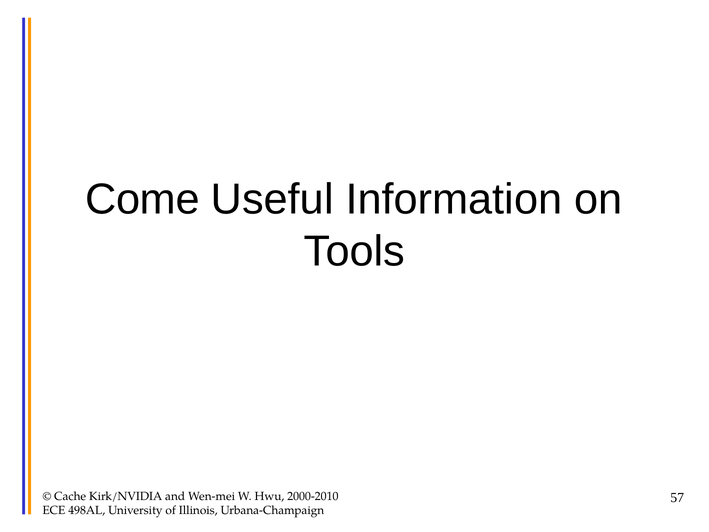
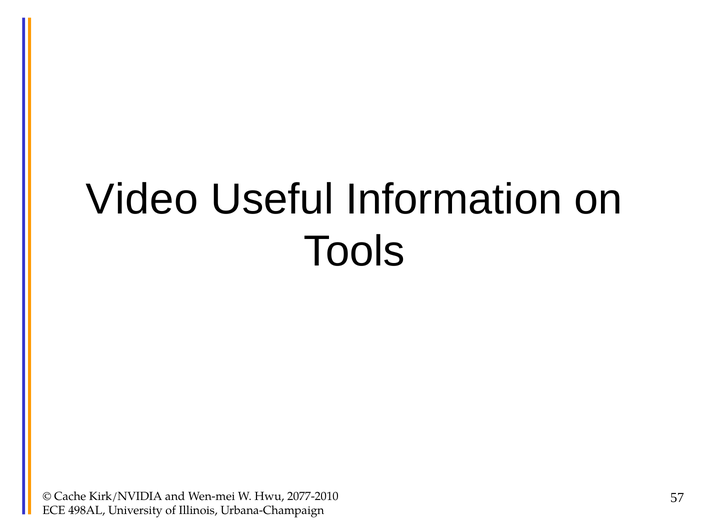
Come: Come -> Video
2000-2010: 2000-2010 -> 2077-2010
